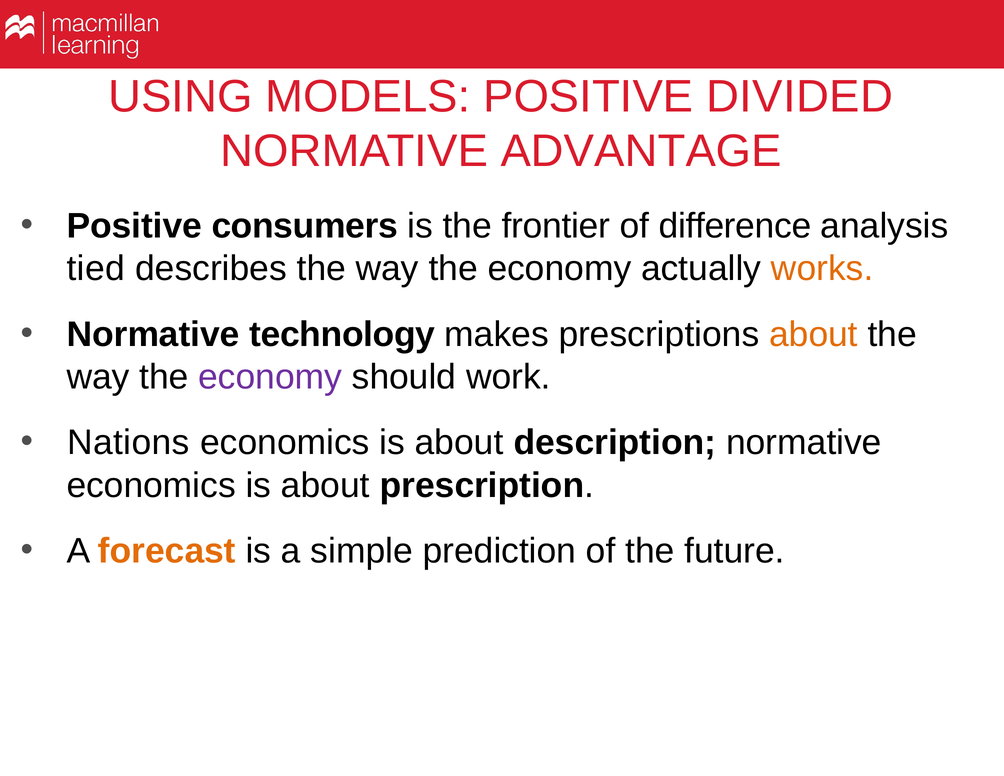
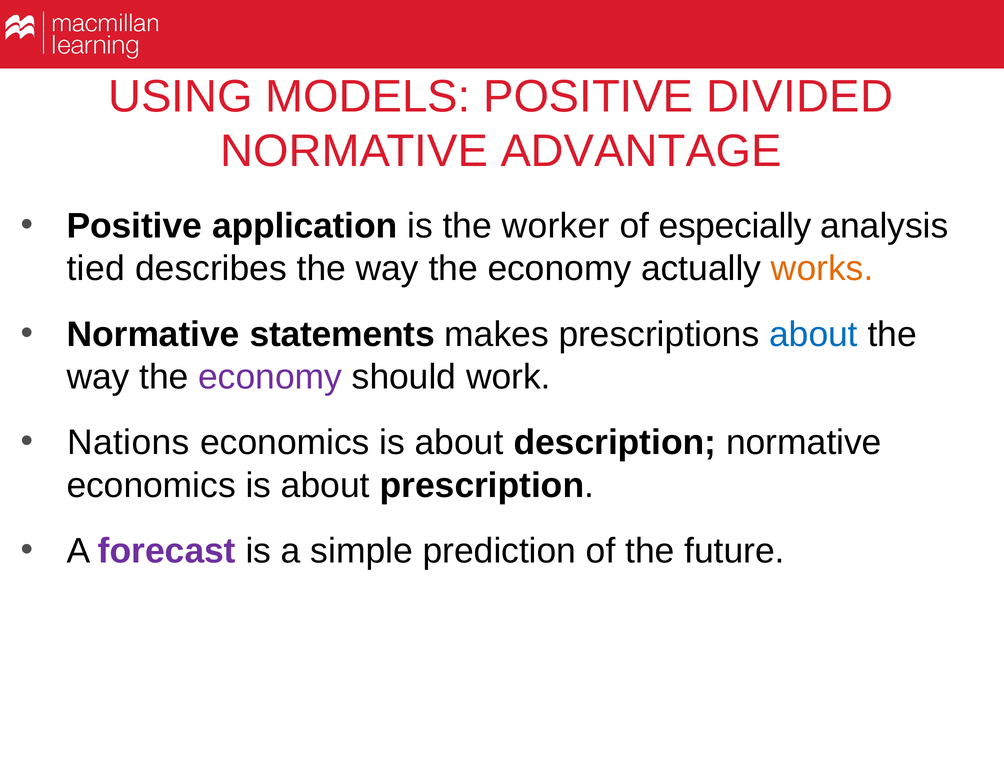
consumers: consumers -> application
frontier: frontier -> worker
difference: difference -> especially
technology: technology -> statements
about at (813, 334) colour: orange -> blue
forecast colour: orange -> purple
